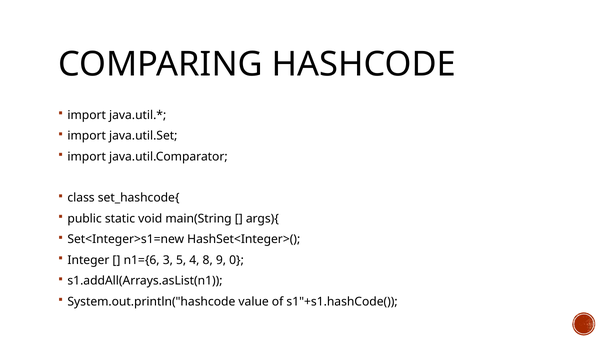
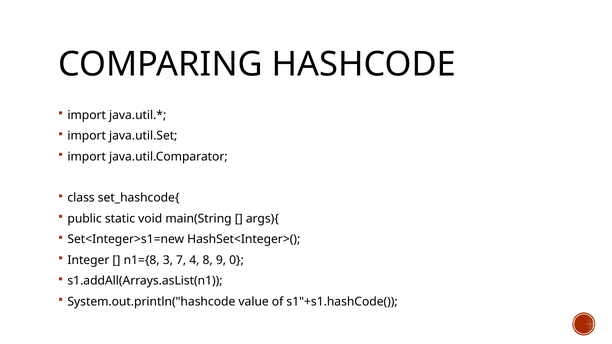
n1={6: n1={6 -> n1={8
5: 5 -> 7
